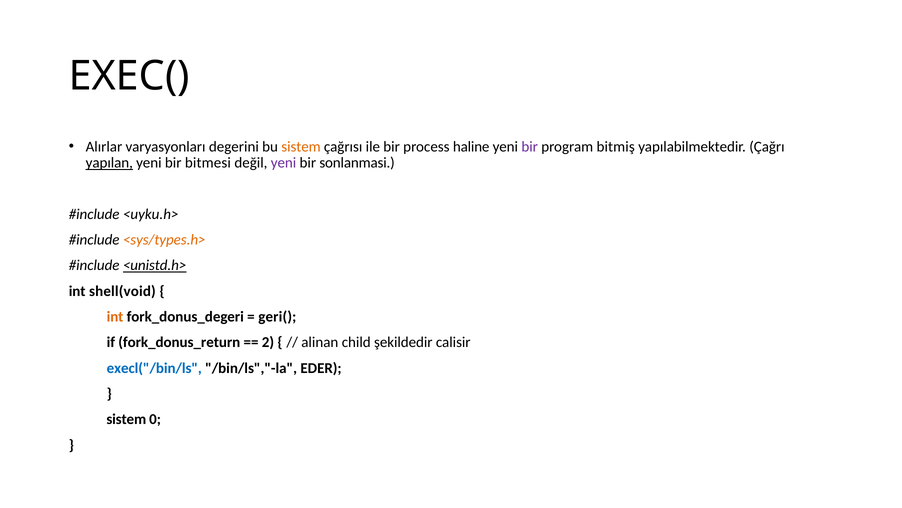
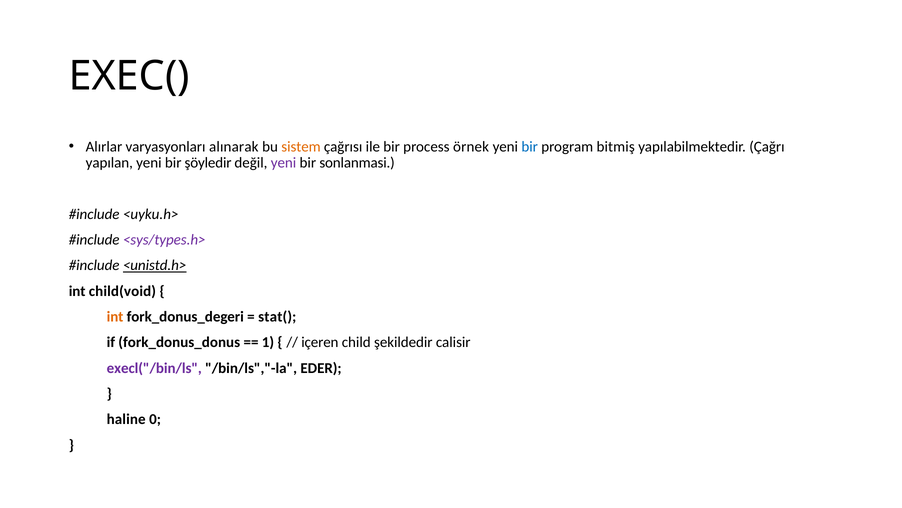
degerini: degerini -> alınarak
haline: haline -> örnek
bir at (530, 146) colour: purple -> blue
yapılan underline: present -> none
bitmesi: bitmesi -> şöyledir
<sys/types.h> colour: orange -> purple
shell(void: shell(void -> child(void
geri(: geri( -> stat(
fork_donus_return: fork_donus_return -> fork_donus_donus
2: 2 -> 1
alinan: alinan -> içeren
execl("/bin/ls colour: blue -> purple
sistem at (126, 419): sistem -> haline
